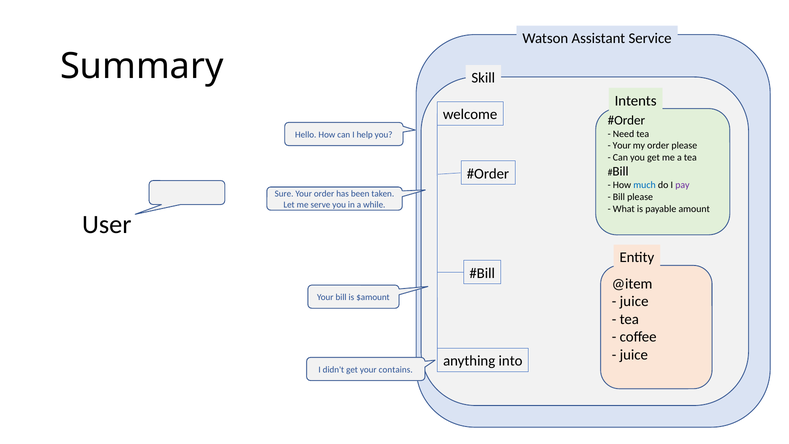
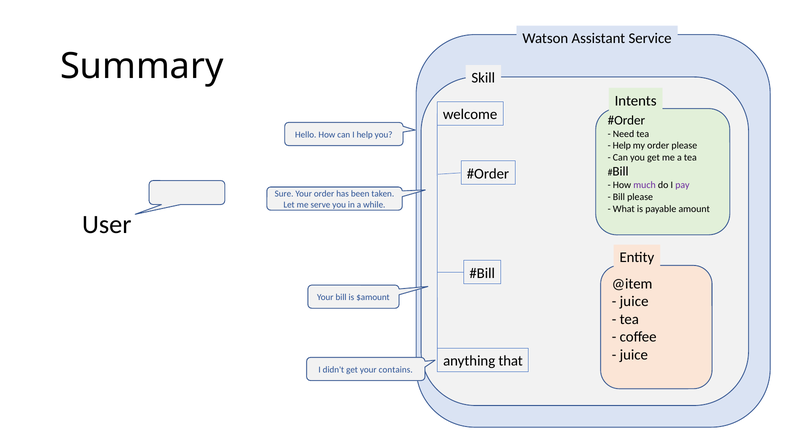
Your at (622, 146): Your -> Help
much colour: blue -> purple
into: into -> that
